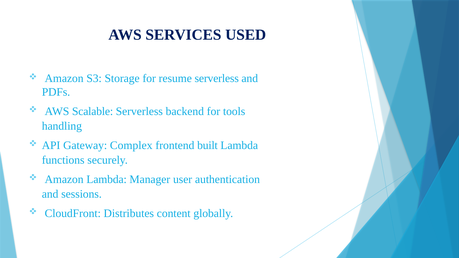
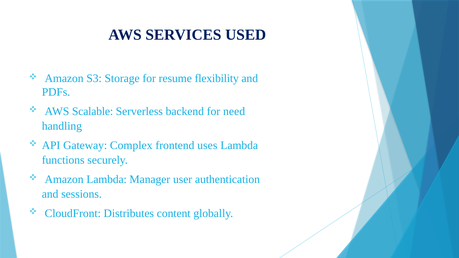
resume serverless: serverless -> flexibility
tools: tools -> need
built: built -> uses
